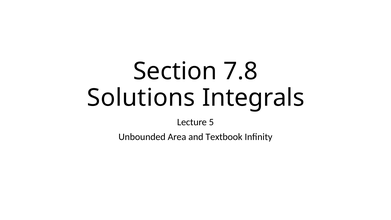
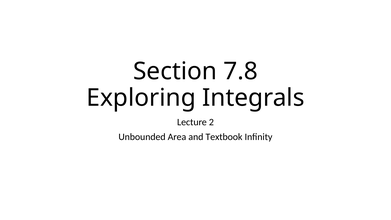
Solutions: Solutions -> Exploring
5: 5 -> 2
